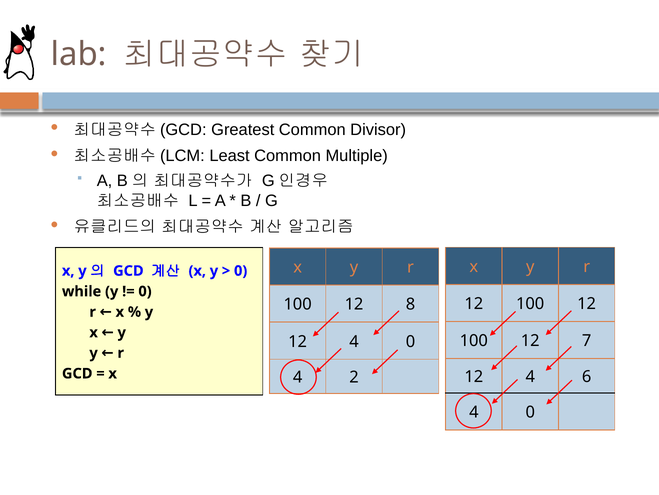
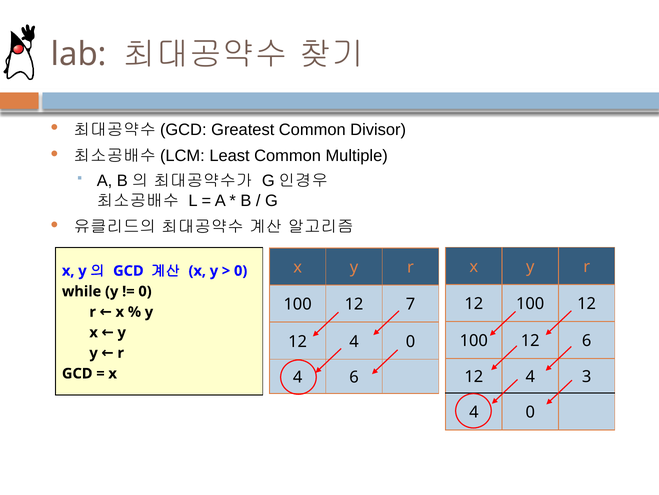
8: 8 -> 7
12 7: 7 -> 6
6: 6 -> 3
4 2: 2 -> 6
